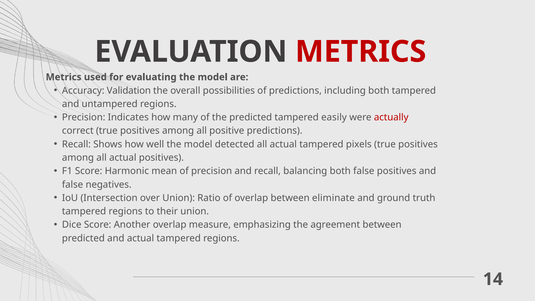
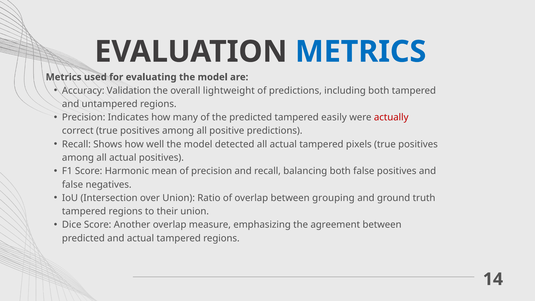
METRICS at (361, 52) colour: red -> blue
possibilities: possibilities -> lightweight
eliminate: eliminate -> grouping
